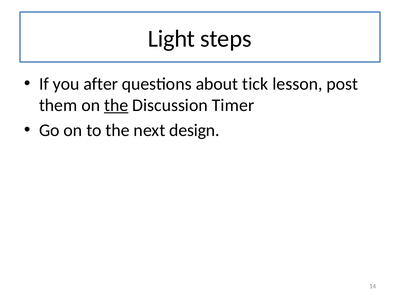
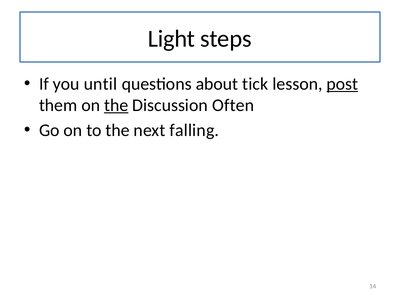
after: after -> until
post underline: none -> present
Timer: Timer -> Often
design: design -> falling
